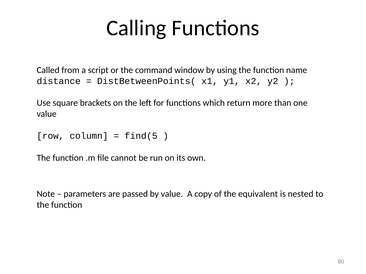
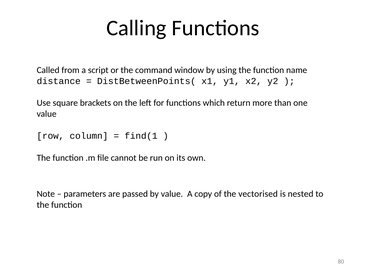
find(5: find(5 -> find(1
equivalent: equivalent -> vectorised
